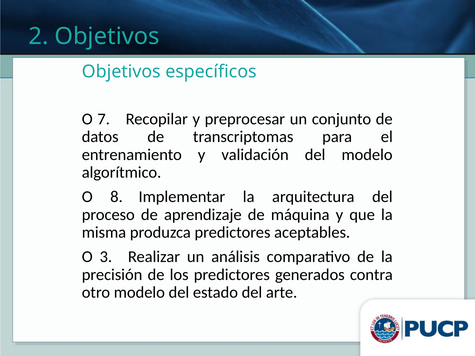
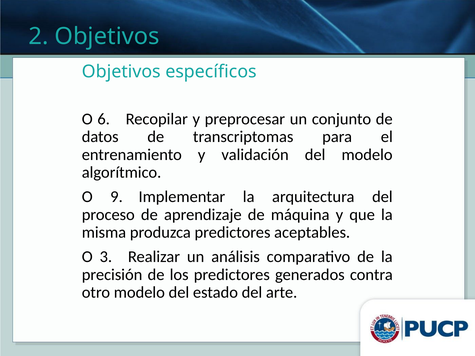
7: 7 -> 6
8: 8 -> 9
